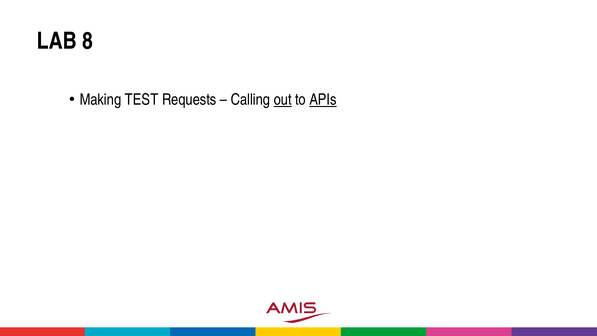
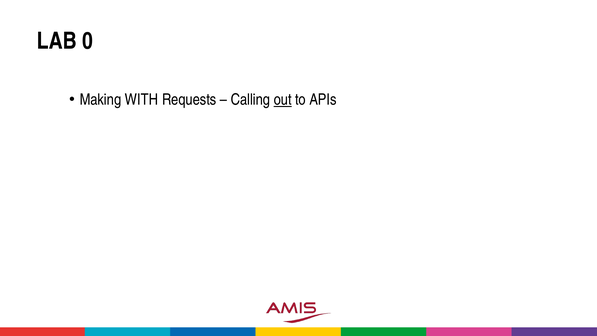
8: 8 -> 0
TEST: TEST -> WITH
APIs underline: present -> none
